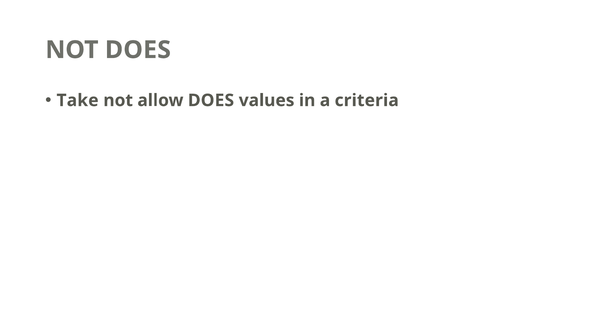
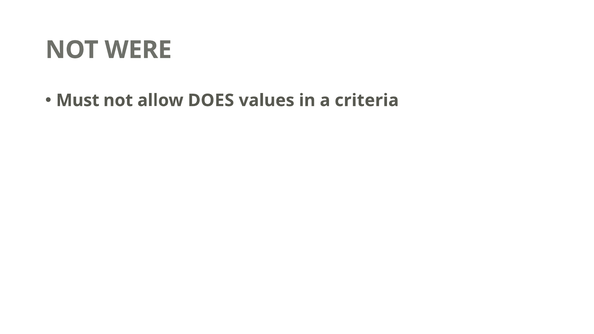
NOT DOES: DOES -> WERE
Take: Take -> Must
